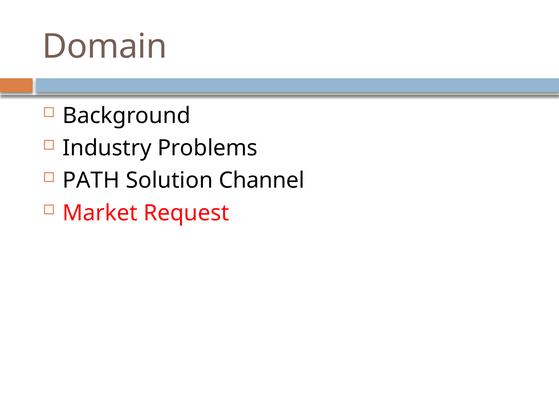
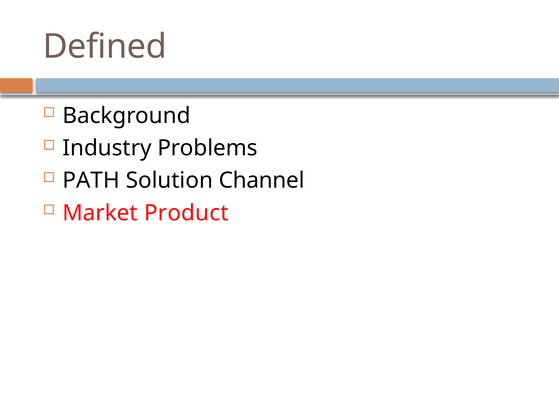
Domain: Domain -> Defined
Request: Request -> Product
